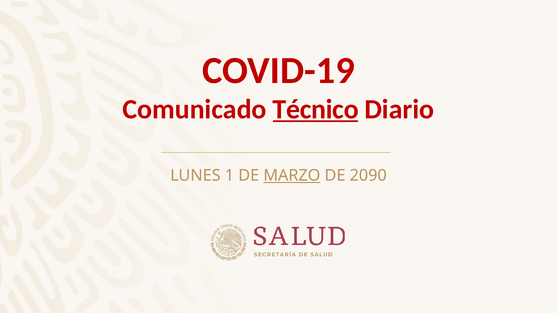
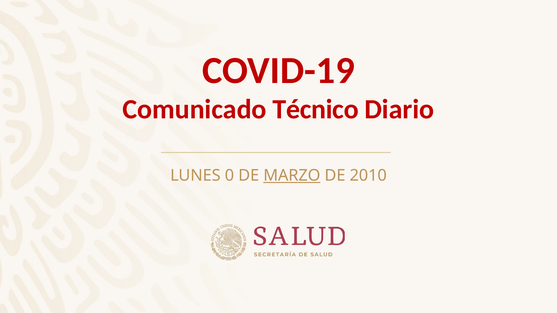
Técnico underline: present -> none
1: 1 -> 0
2090: 2090 -> 2010
